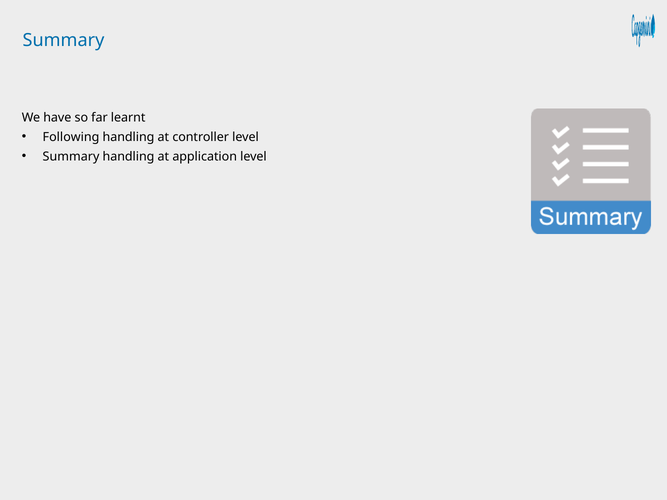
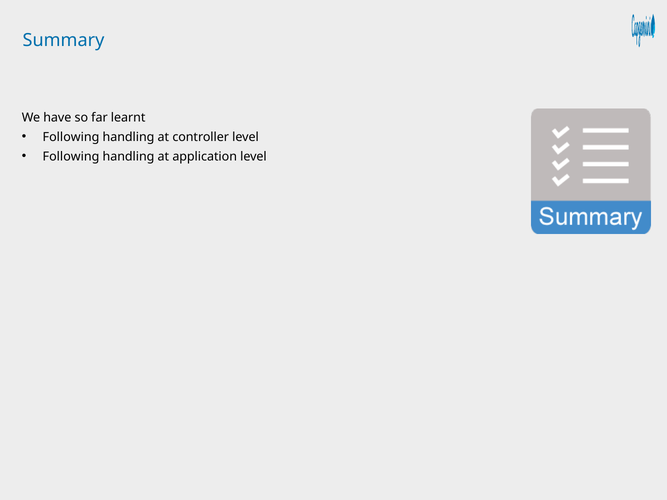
Summary at (71, 157): Summary -> Following
